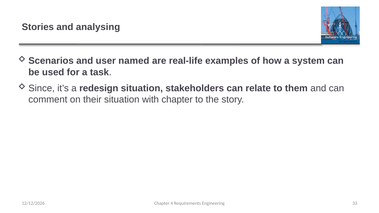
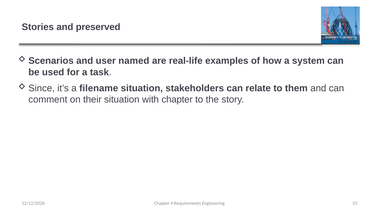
analysing: analysing -> preserved
redesign: redesign -> filename
